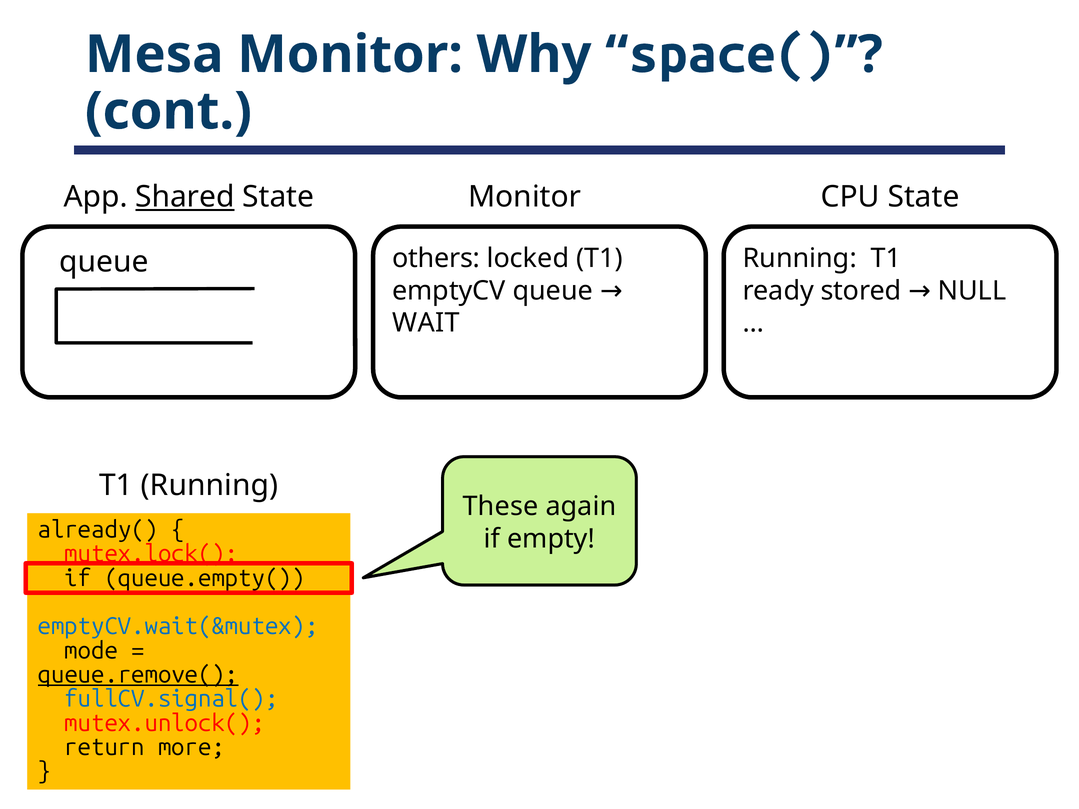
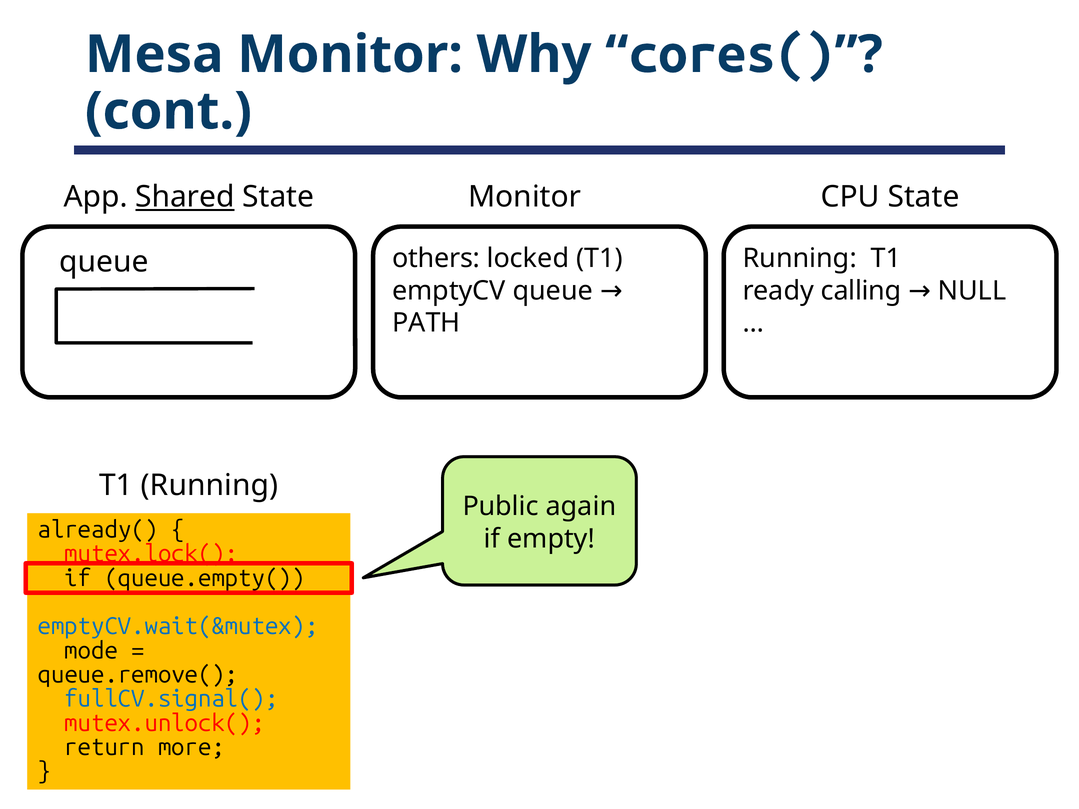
space(: space( -> cores(
stored: stored -> calling
WAIT: WAIT -> PATH
These: These -> Public
queue.remove( underline: present -> none
